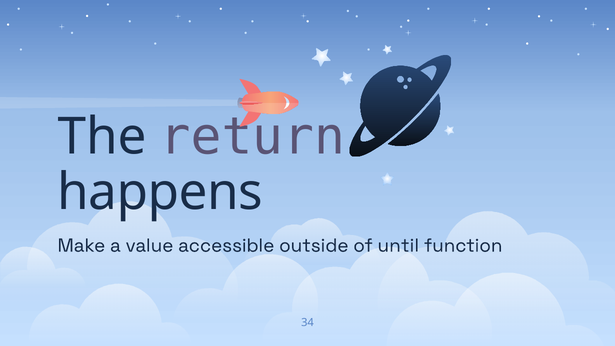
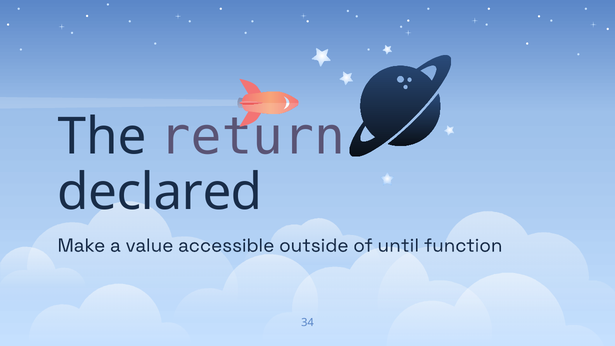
happens: happens -> declared
